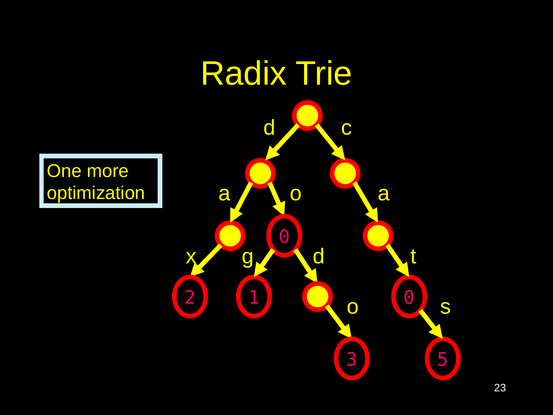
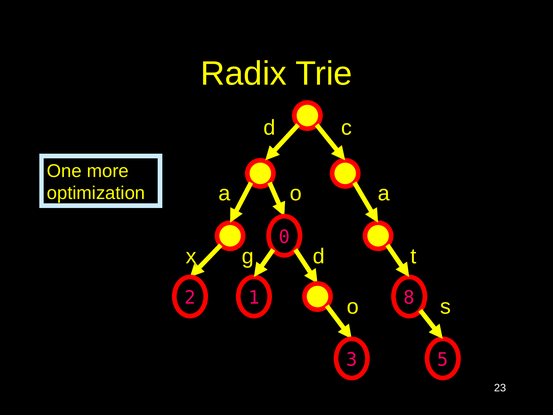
o 0: 0 -> 8
